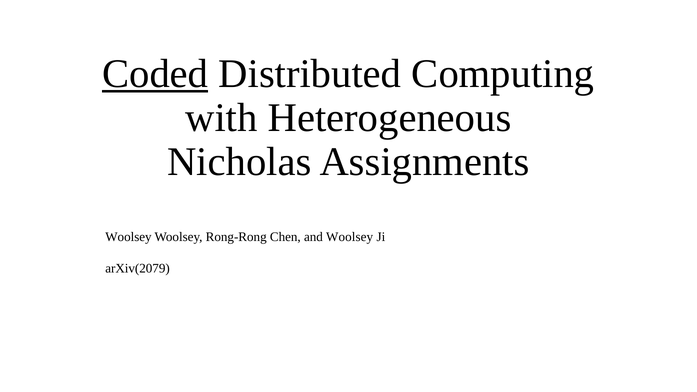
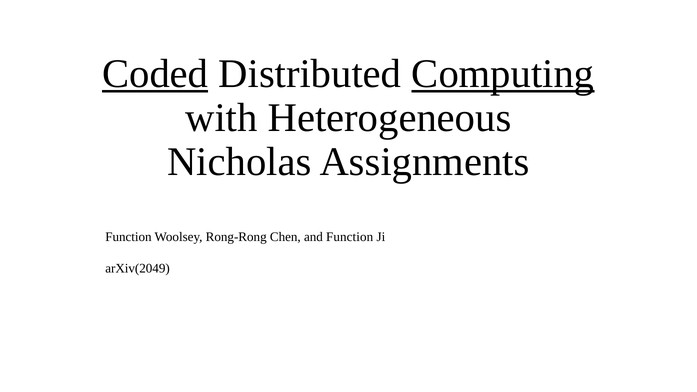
Computing underline: none -> present
Woolsey at (128, 237): Woolsey -> Function
and Woolsey: Woolsey -> Function
arXiv(2079: arXiv(2079 -> arXiv(2049
